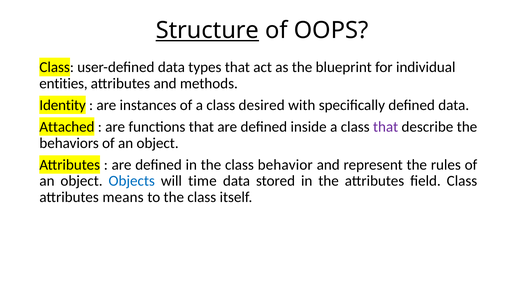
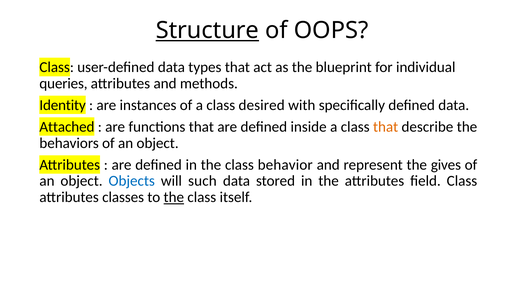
entities: entities -> queries
that at (386, 127) colour: purple -> orange
rules: rules -> gives
time: time -> such
means: means -> classes
the at (174, 197) underline: none -> present
